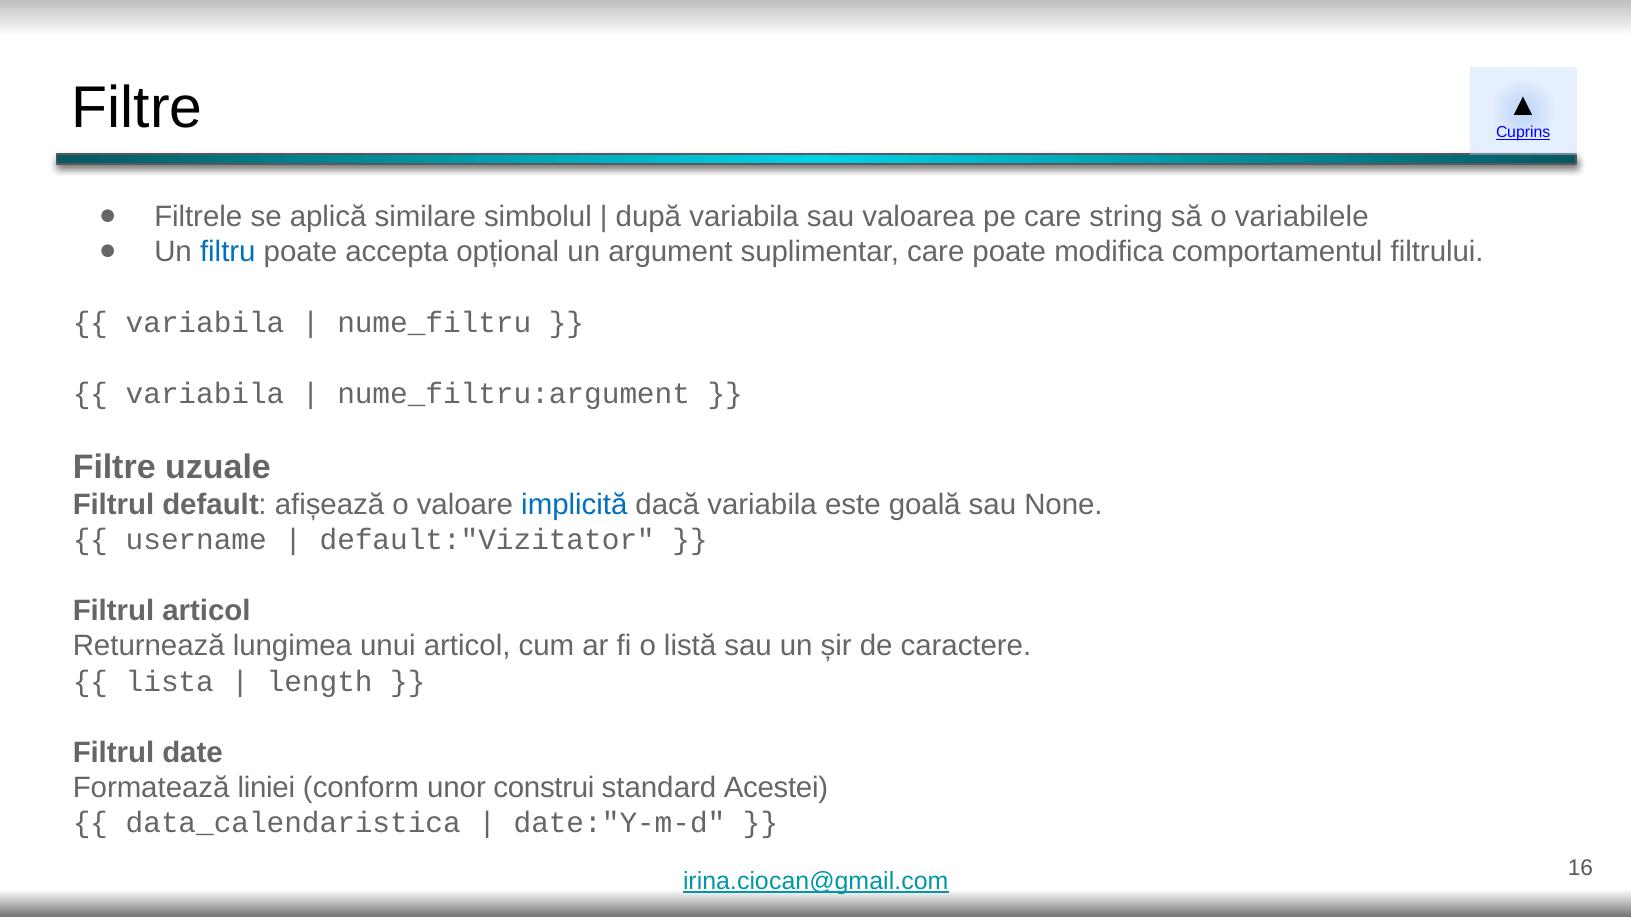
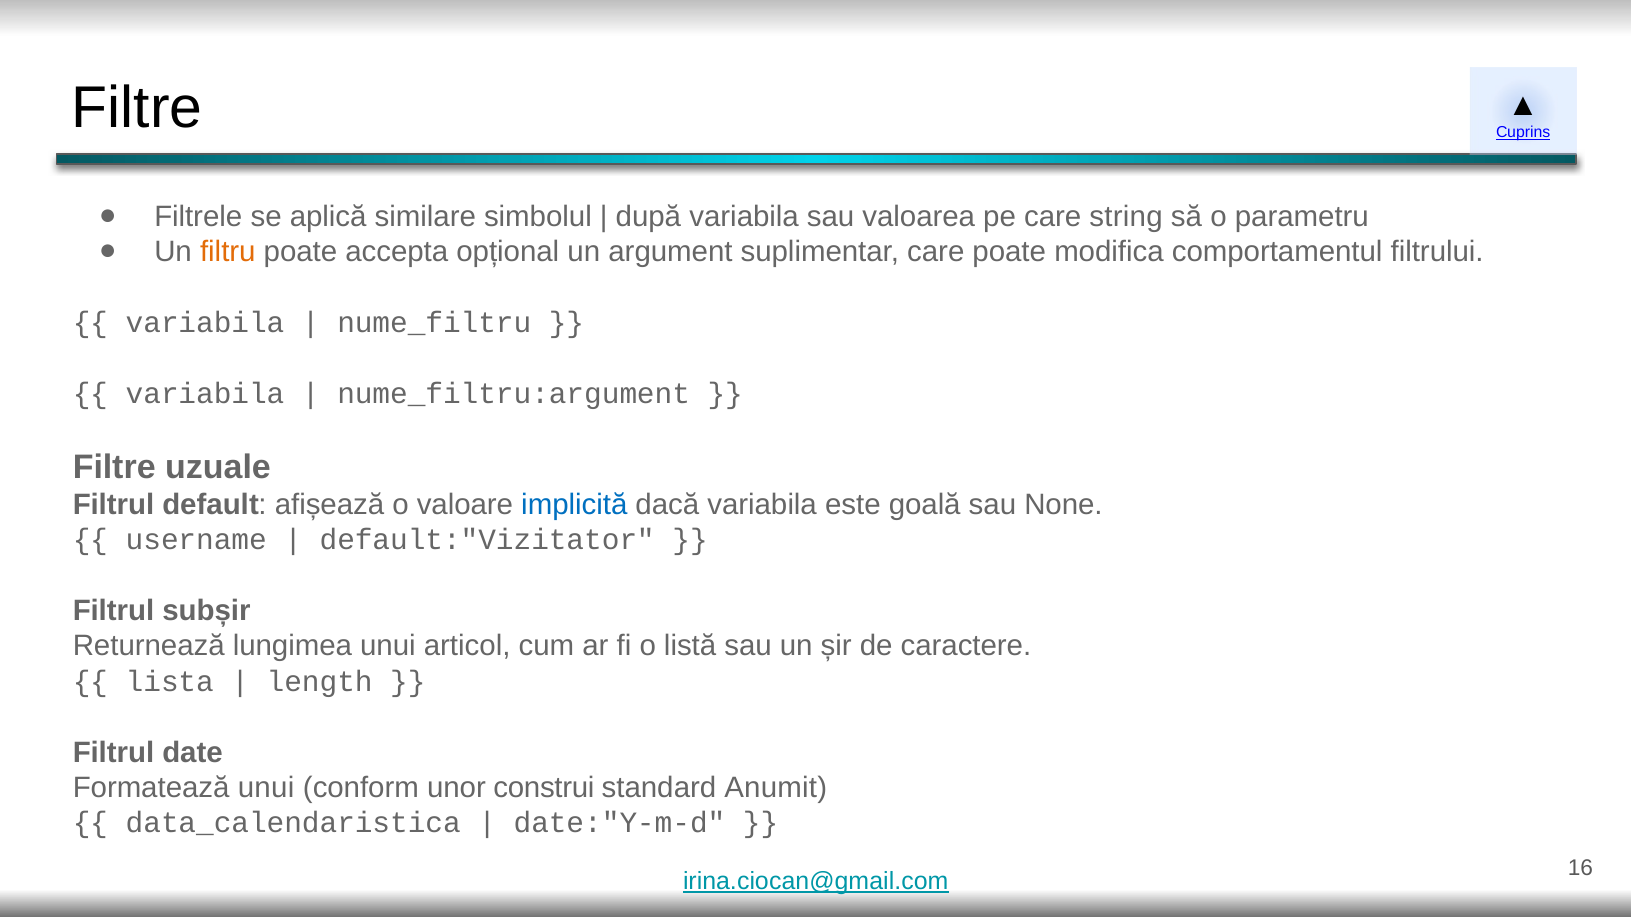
variabilele: variabilele -> parametru
filtru colour: blue -> orange
Filtrul articol: articol -> subșir
Formatează liniei: liniei -> unui
Acestei: Acestei -> Anumit
